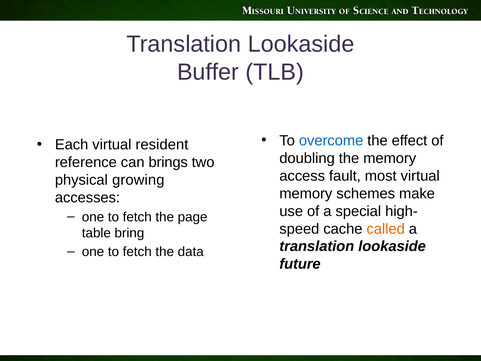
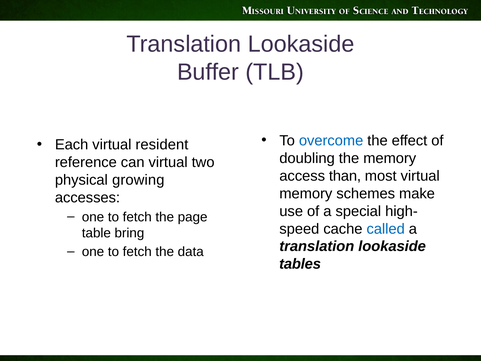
can brings: brings -> virtual
fault: fault -> than
called colour: orange -> blue
future: future -> tables
